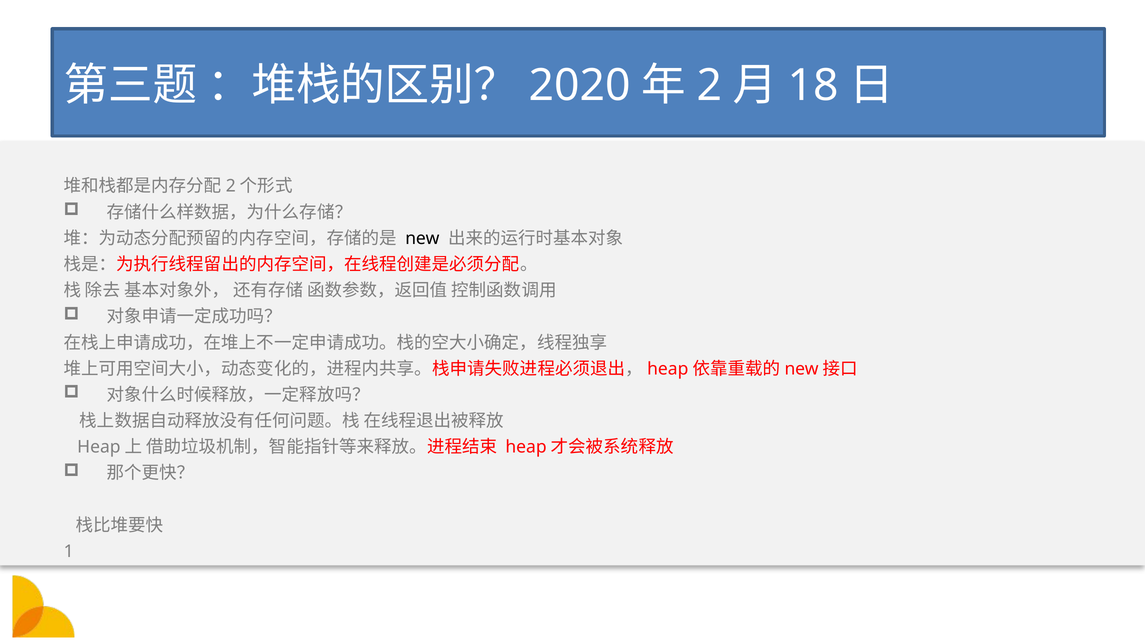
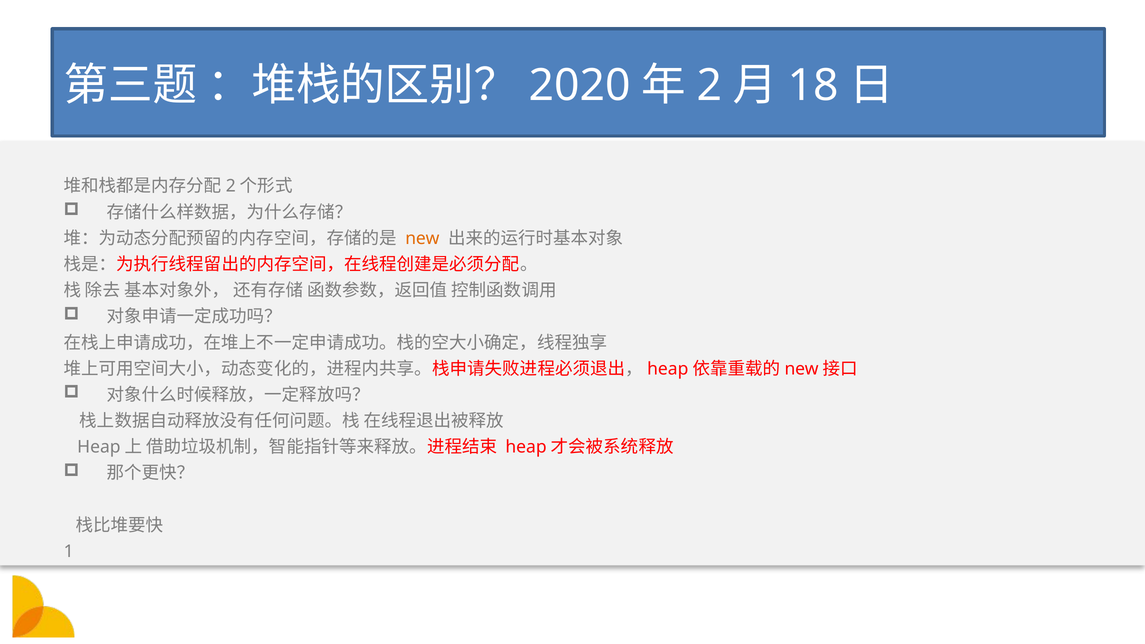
new colour: black -> orange
